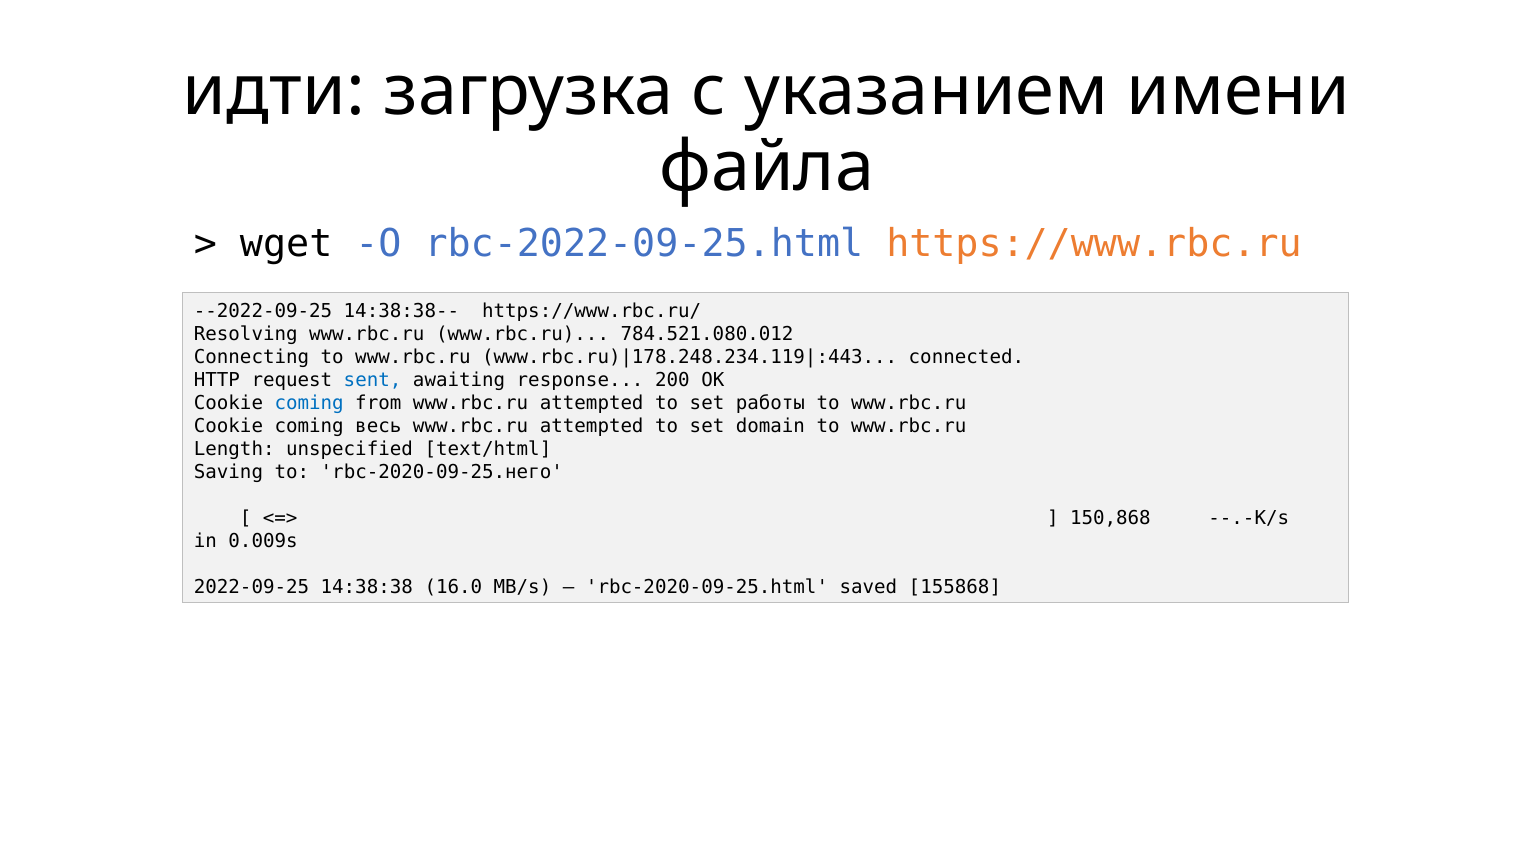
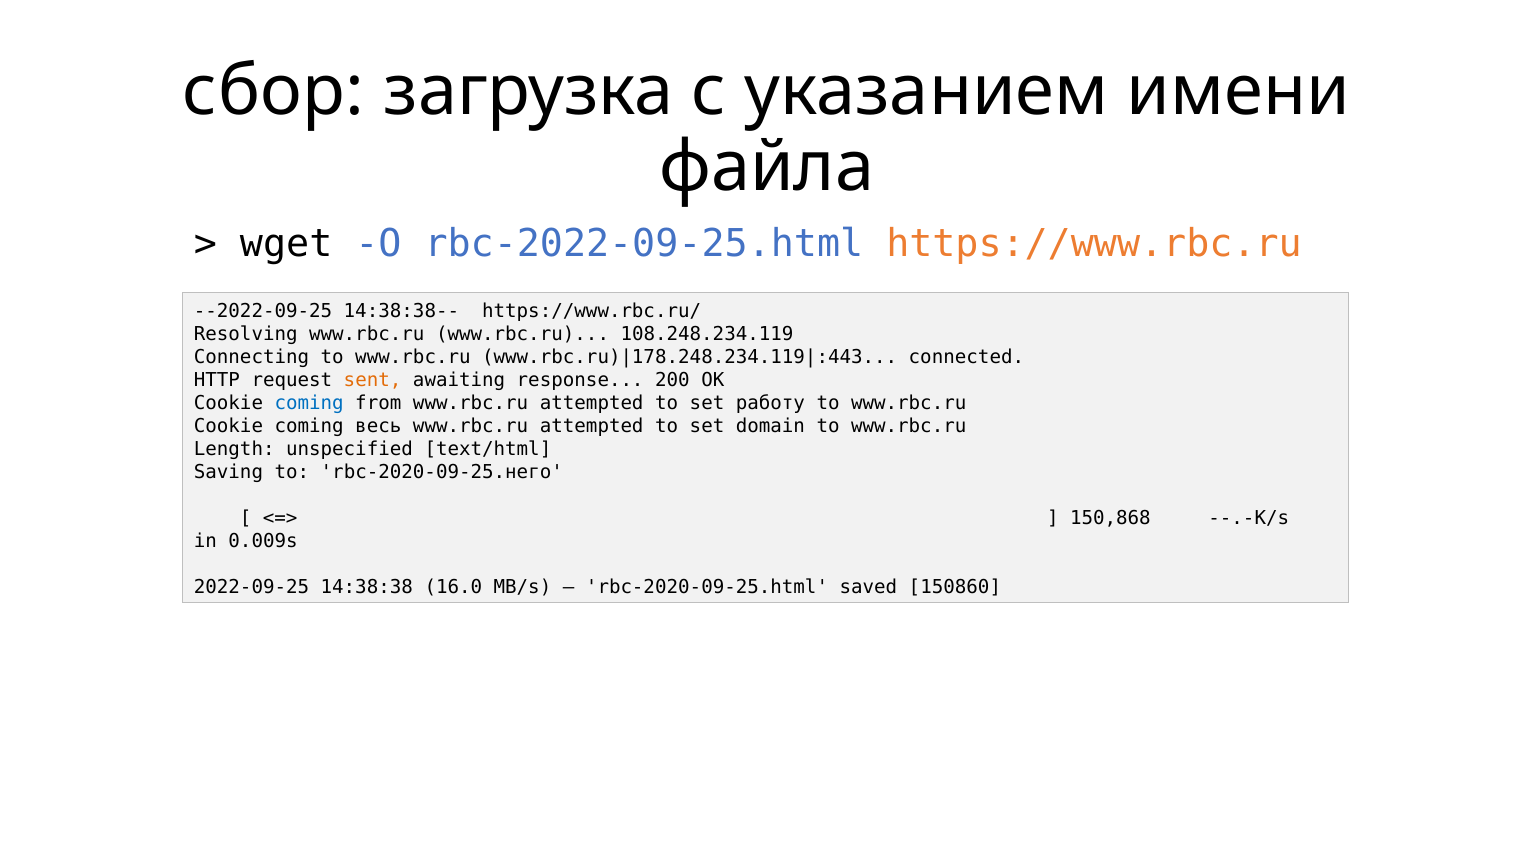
идти: идти -> сбор
784.521.080.012: 784.521.080.012 -> 108.248.234.119
sent colour: blue -> orange
работы: работы -> работу
155868: 155868 -> 150860
